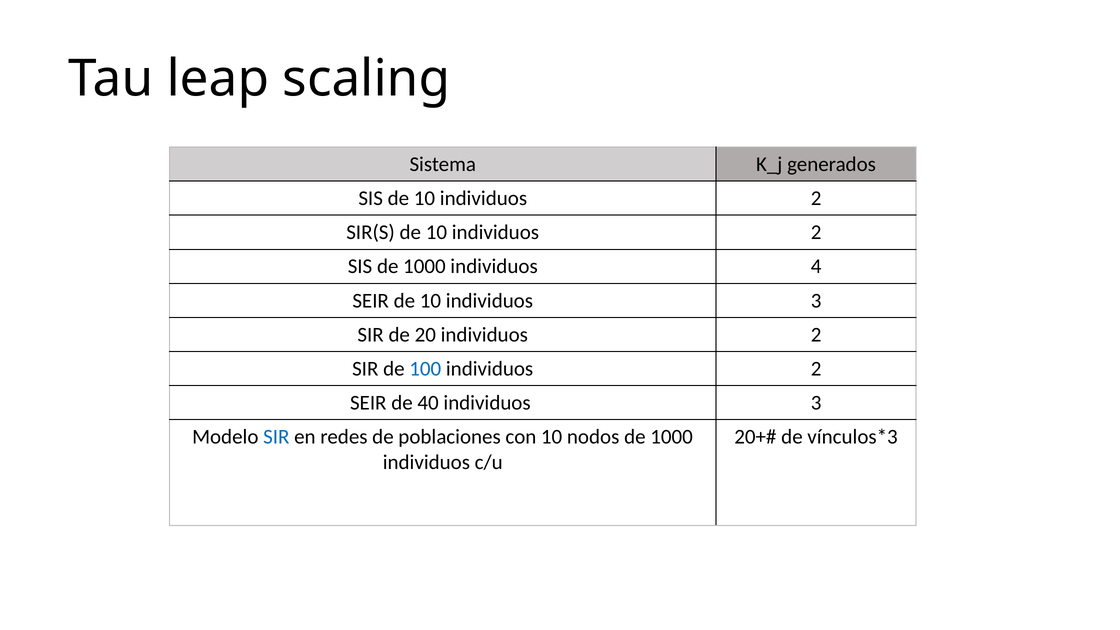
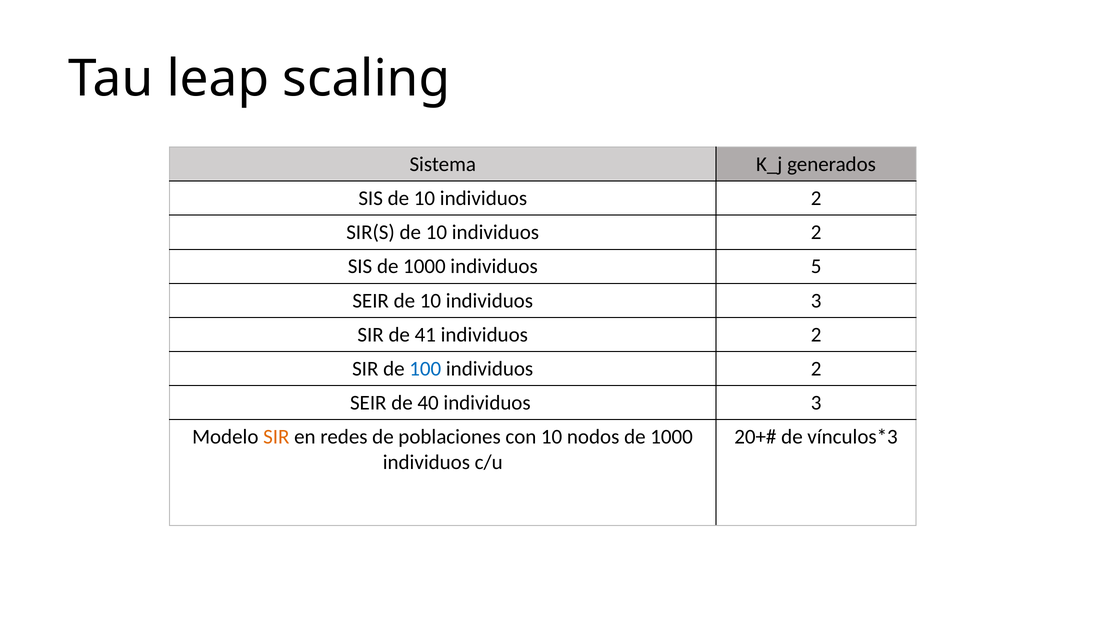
4: 4 -> 5
20: 20 -> 41
SIR at (276, 437) colour: blue -> orange
